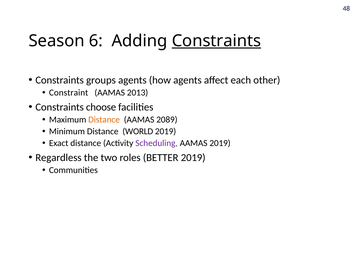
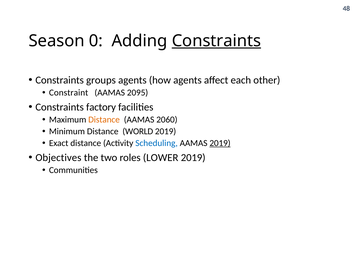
6: 6 -> 0
2013: 2013 -> 2095
choose: choose -> factory
2089: 2089 -> 2060
Scheduling colour: purple -> blue
2019 at (220, 143) underline: none -> present
Regardless: Regardless -> Objectives
BETTER: BETTER -> LOWER
